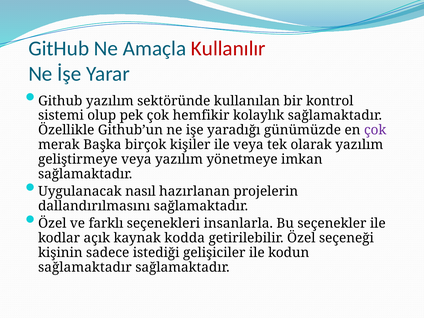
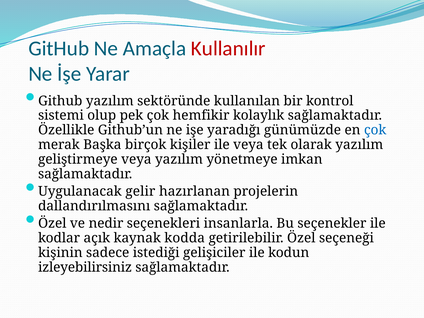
çok at (375, 130) colour: purple -> blue
nasıl: nasıl -> gelir
farklı: farklı -> nedir
sağlamaktadır at (85, 267): sağlamaktadır -> izleyebilirsiniz
